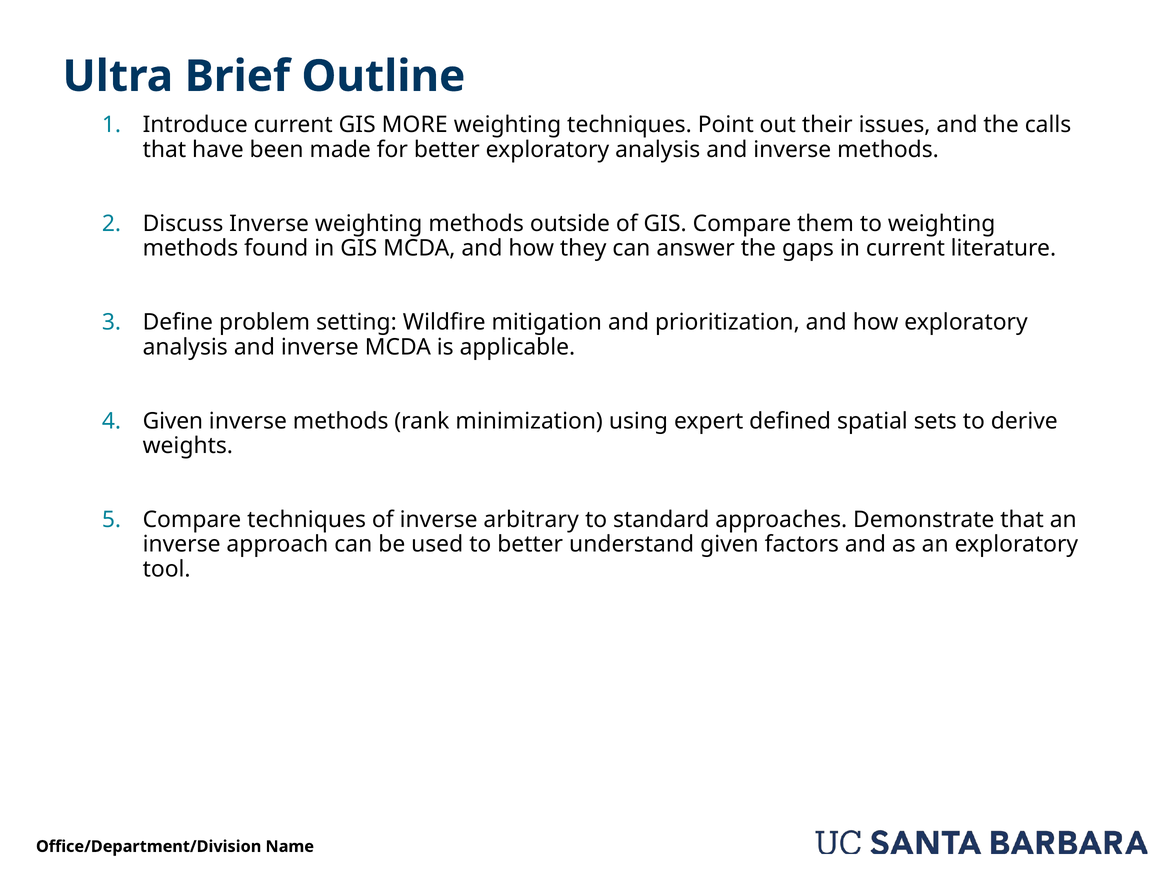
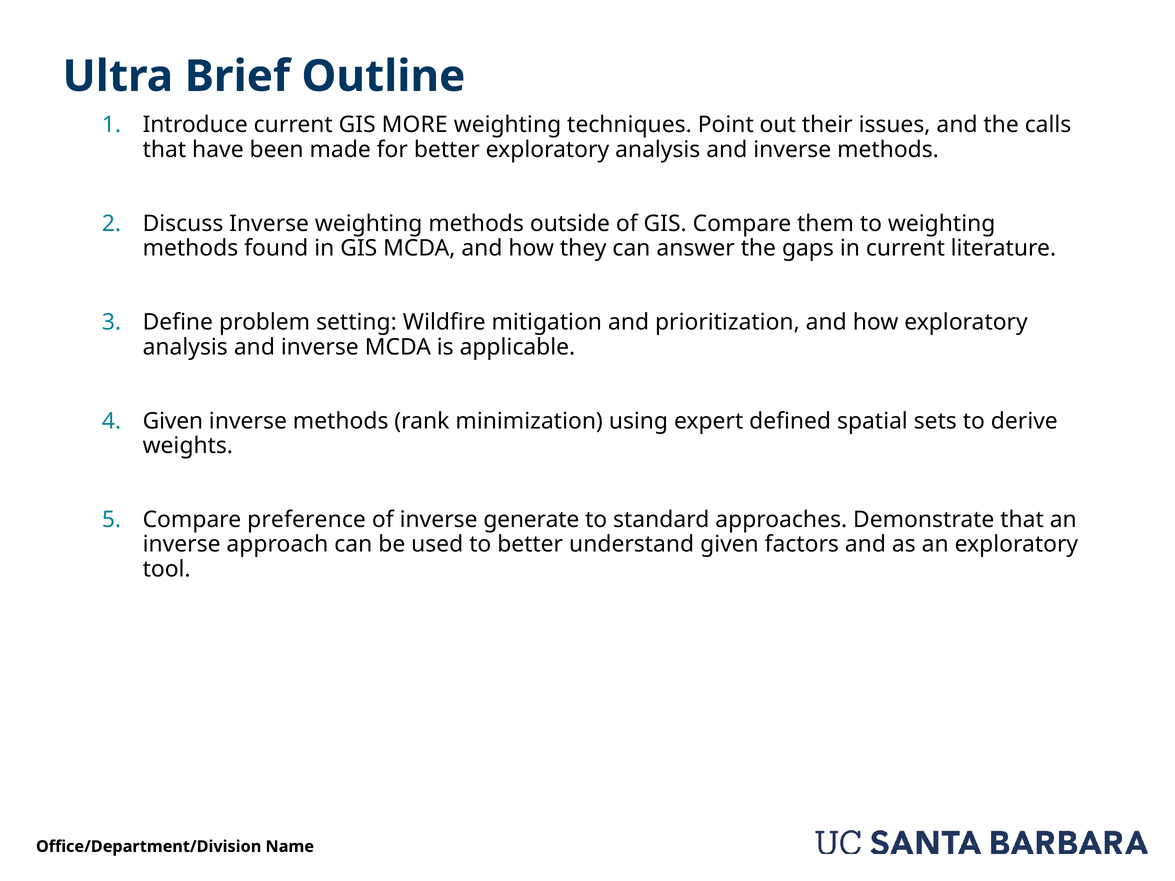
Compare techniques: techniques -> preference
arbitrary: arbitrary -> generate
